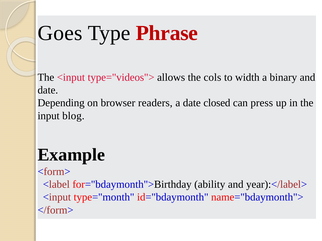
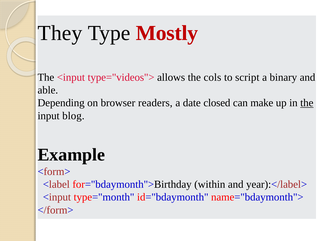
Goes: Goes -> They
Phrase: Phrase -> Mostly
width: width -> script
date at (48, 90): date -> able
press: press -> make
the at (307, 103) underline: none -> present
ability: ability -> within
